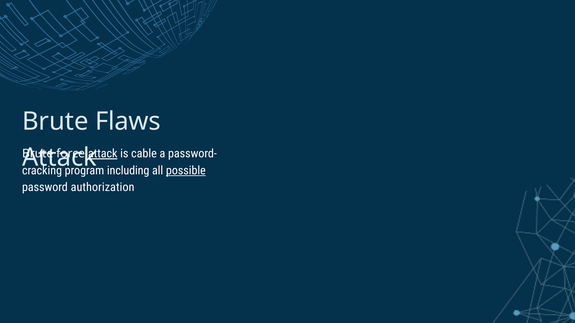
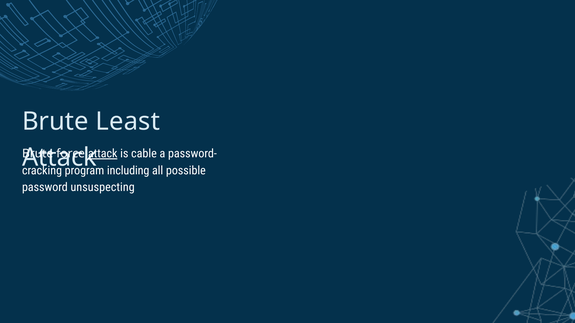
Flaws: Flaws -> Least
possible underline: present -> none
authorization: authorization -> unsuspecting
